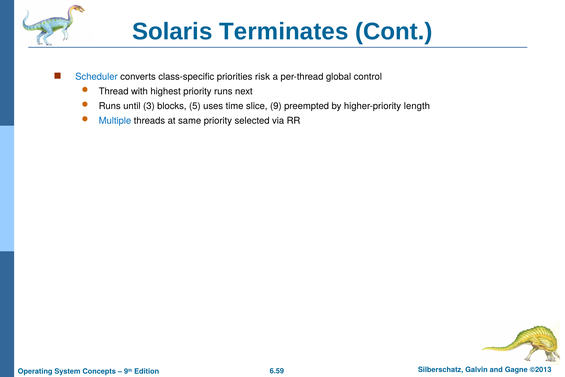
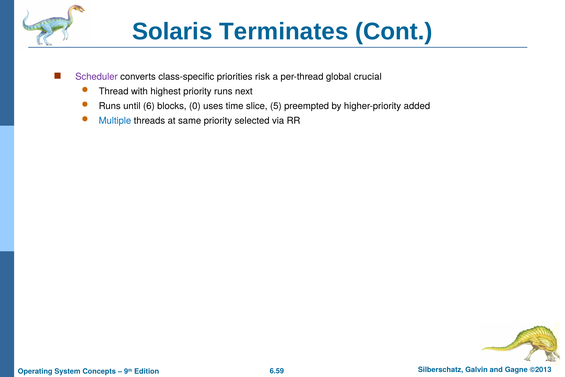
Scheduler colour: blue -> purple
control: control -> crucial
3: 3 -> 6
5: 5 -> 0
9: 9 -> 5
length: length -> added
